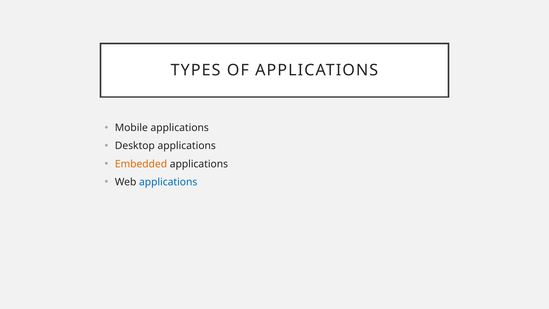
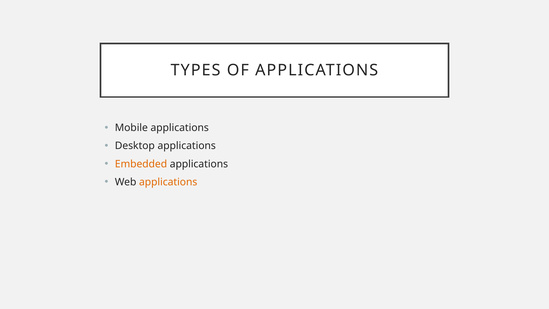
applications at (168, 182) colour: blue -> orange
